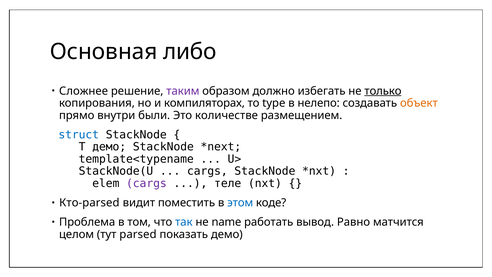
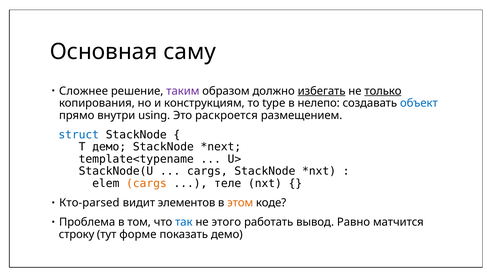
либо: либо -> саму
избегать underline: none -> present
компиляторах: компиляторах -> конструкциям
объект colour: orange -> blue
были: были -> using
количестве: количестве -> раскроется
cargs at (146, 183) colour: purple -> orange
поместить: поместить -> элементов
этом colour: blue -> orange
name: name -> этого
целом: целом -> строку
parsed: parsed -> форме
